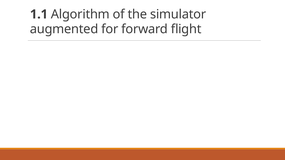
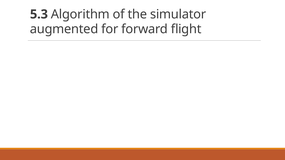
1.1: 1.1 -> 5.3
